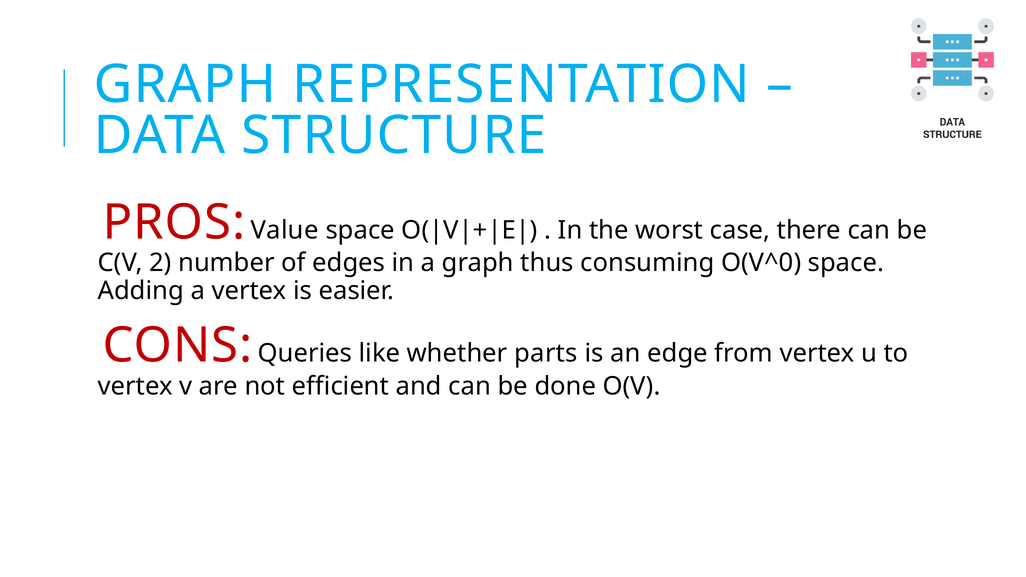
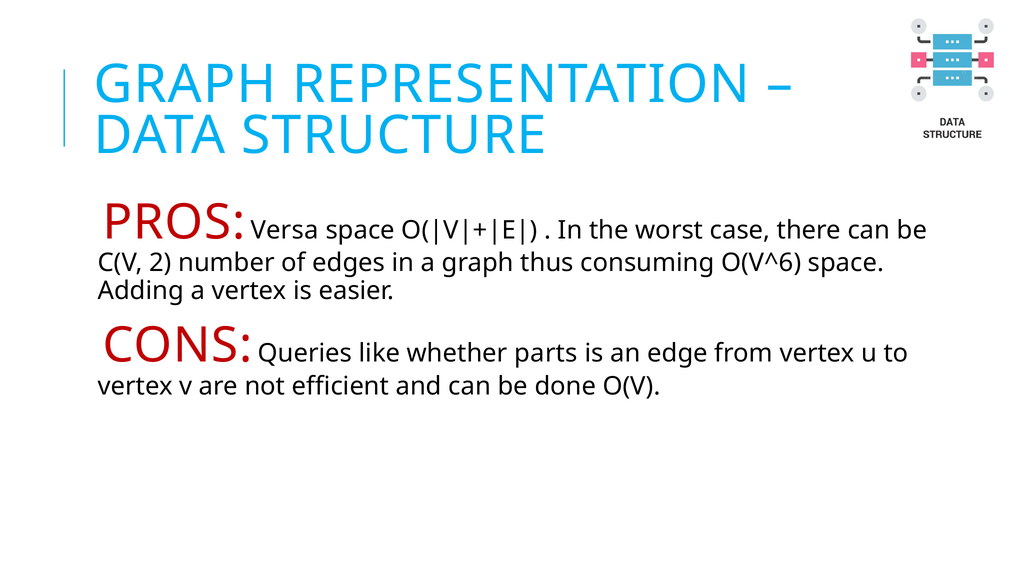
Value: Value -> Versa
O(V^0: O(V^0 -> O(V^6
